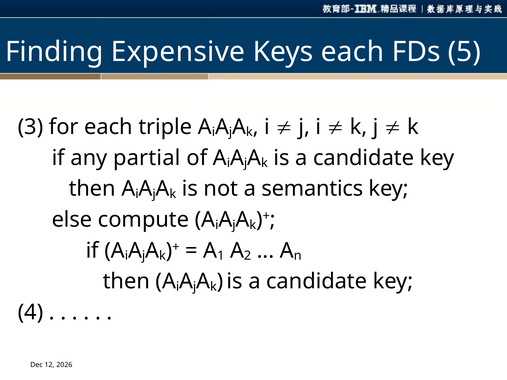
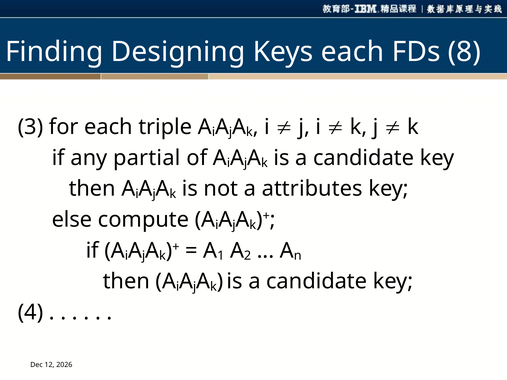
Expensive: Expensive -> Designing
5: 5 -> 8
semantics: semantics -> attributes
